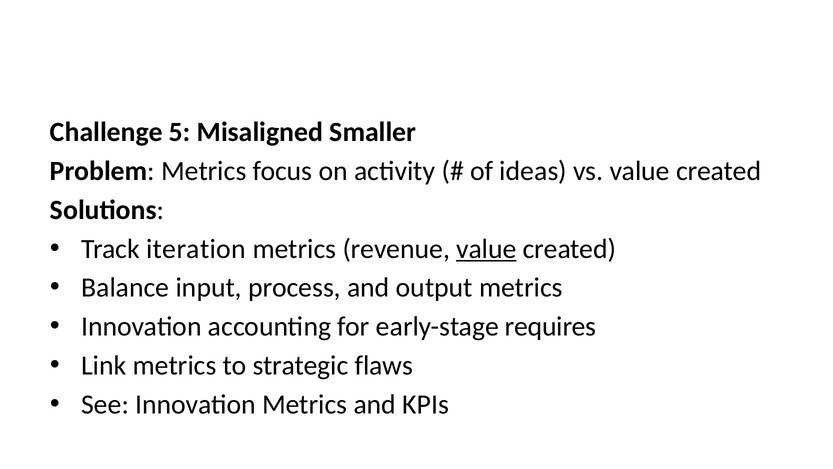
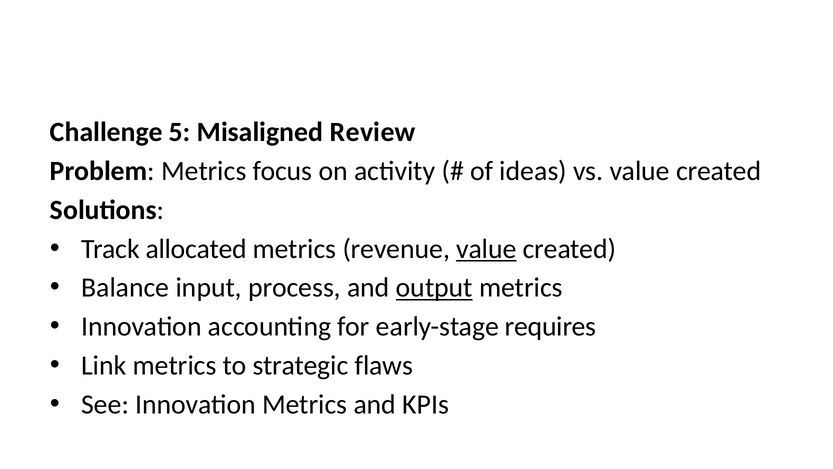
Smaller: Smaller -> Review
iteration: iteration -> allocated
output underline: none -> present
